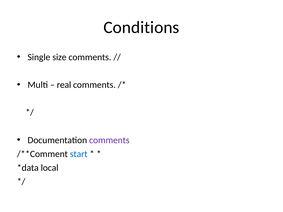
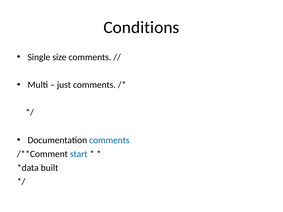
real: real -> just
comments at (109, 140) colour: purple -> blue
local: local -> built
